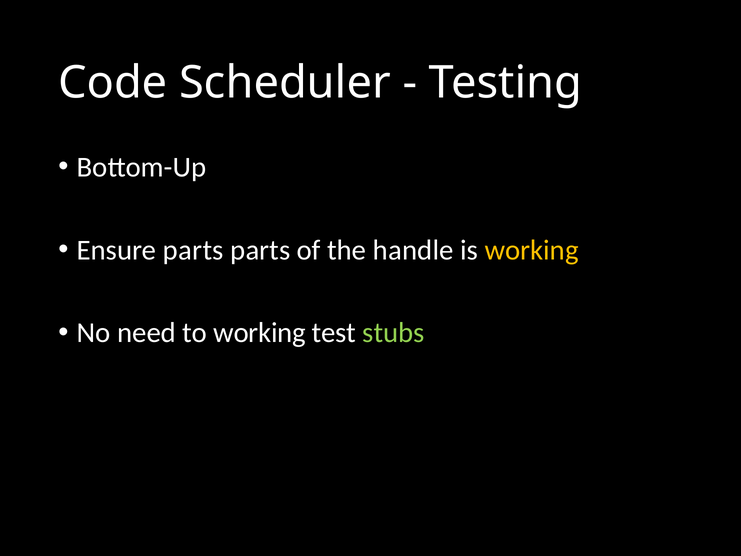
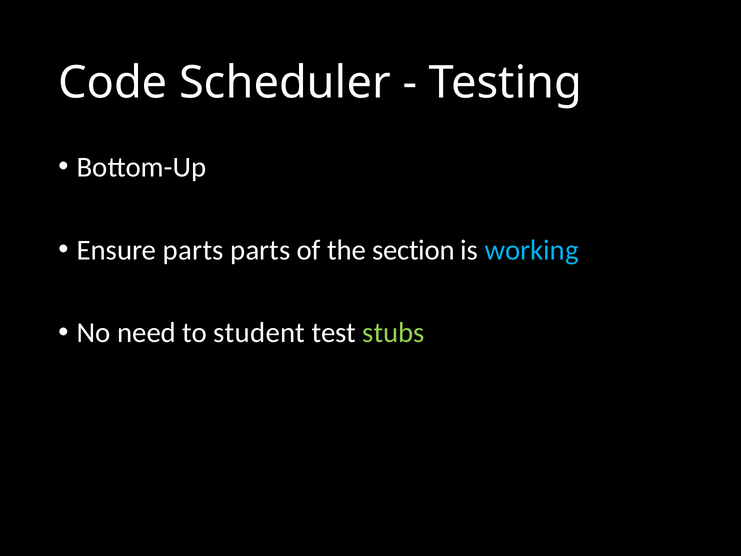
handle: handle -> section
working at (532, 250) colour: yellow -> light blue
to working: working -> student
